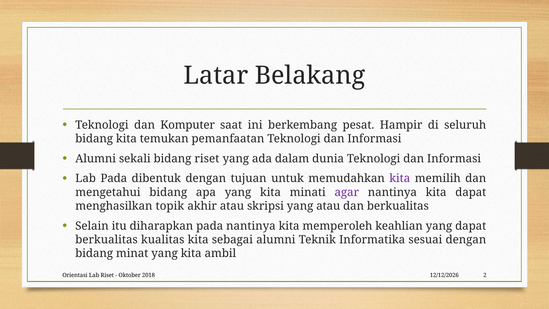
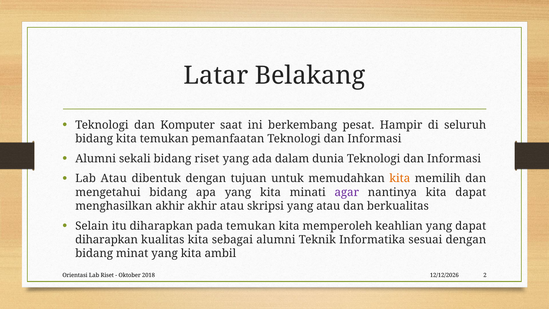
Lab Pada: Pada -> Atau
kita at (400, 178) colour: purple -> orange
menghasilkan topik: topik -> akhir
pada nantinya: nantinya -> temukan
berkualitas at (106, 240): berkualitas -> diharapkan
